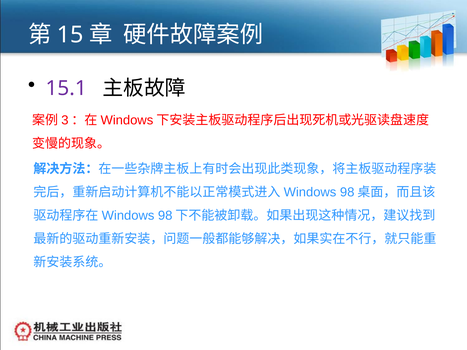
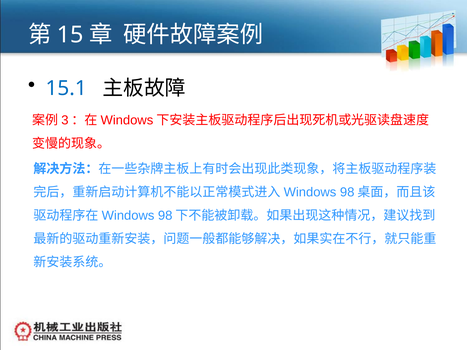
15.1 colour: purple -> blue
